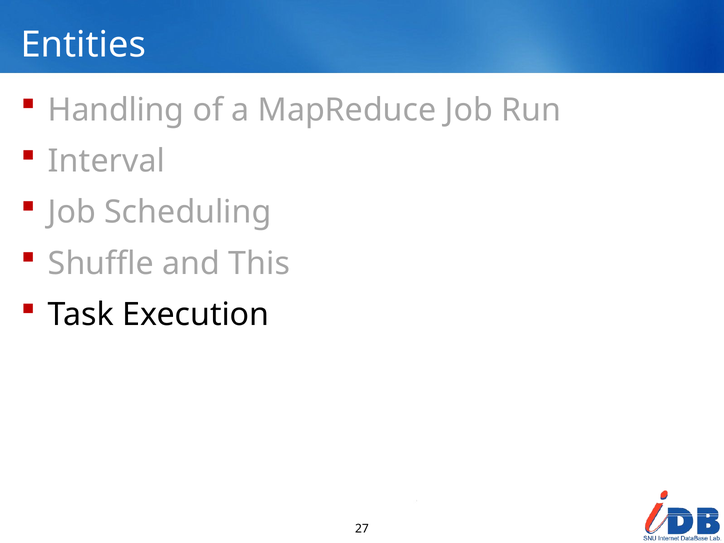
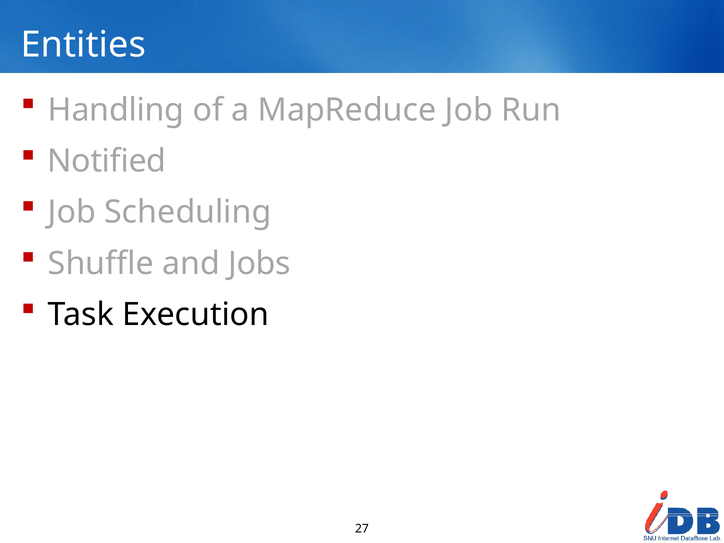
Interval: Interval -> Notified
This: This -> Jobs
